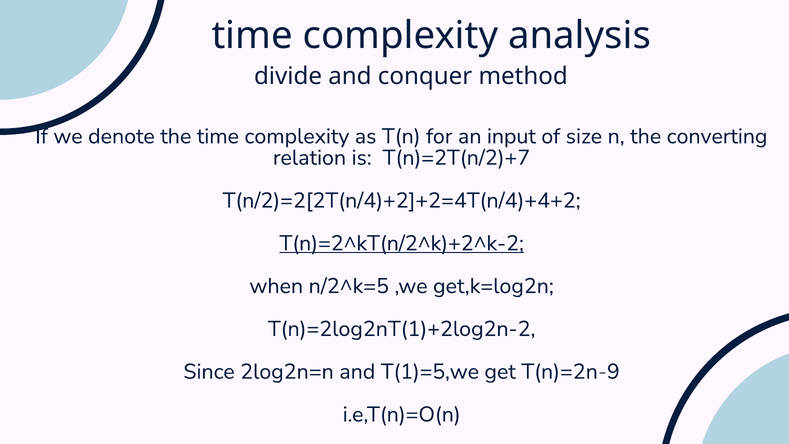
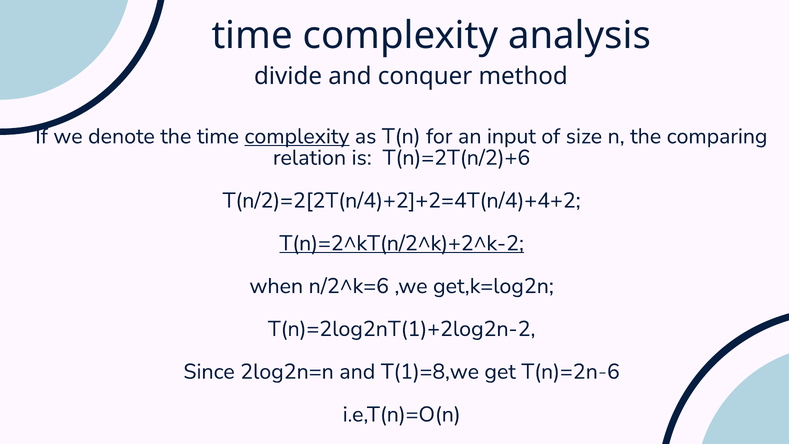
complexity at (297, 136) underline: none -> present
converting: converting -> comparing
T(n)=2T(n/2)+7: T(n)=2T(n/2)+7 -> T(n)=2T(n/2)+6
n/2^k=5: n/2^k=5 -> n/2^k=6
T(1)=5,we: T(1)=5,we -> T(1)=8,we
T(n)=2n-9: T(n)=2n-9 -> T(n)=2n-6
